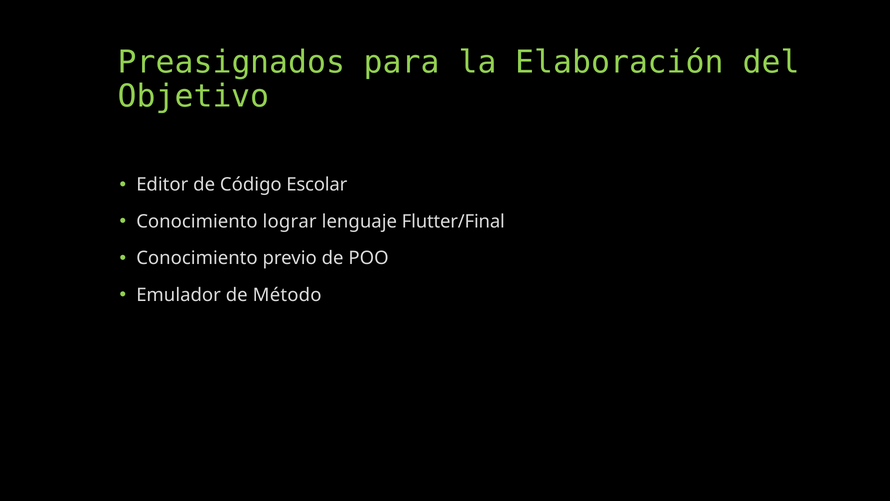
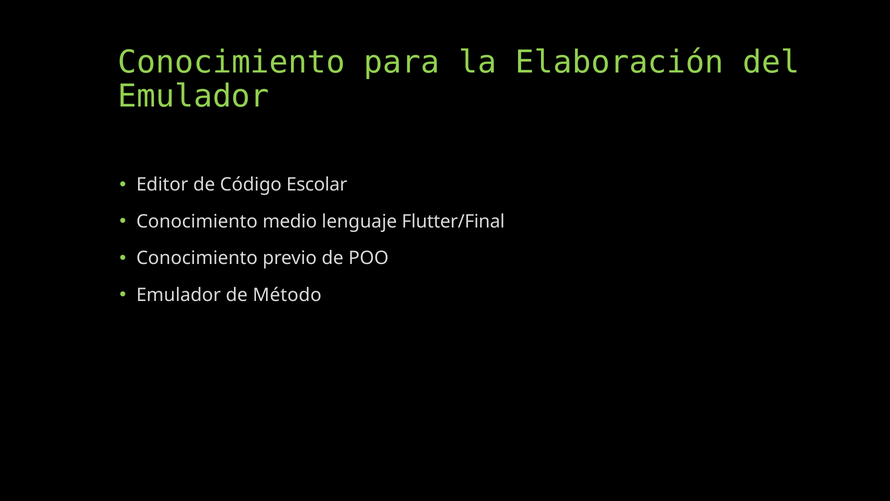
Preasignados at (232, 62): Preasignados -> Conocimiento
Objetivo at (194, 96): Objetivo -> Emulador
lograr: lograr -> medio
